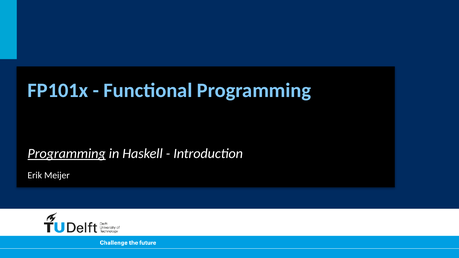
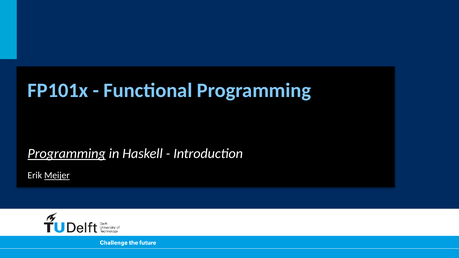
Meijer underline: none -> present
